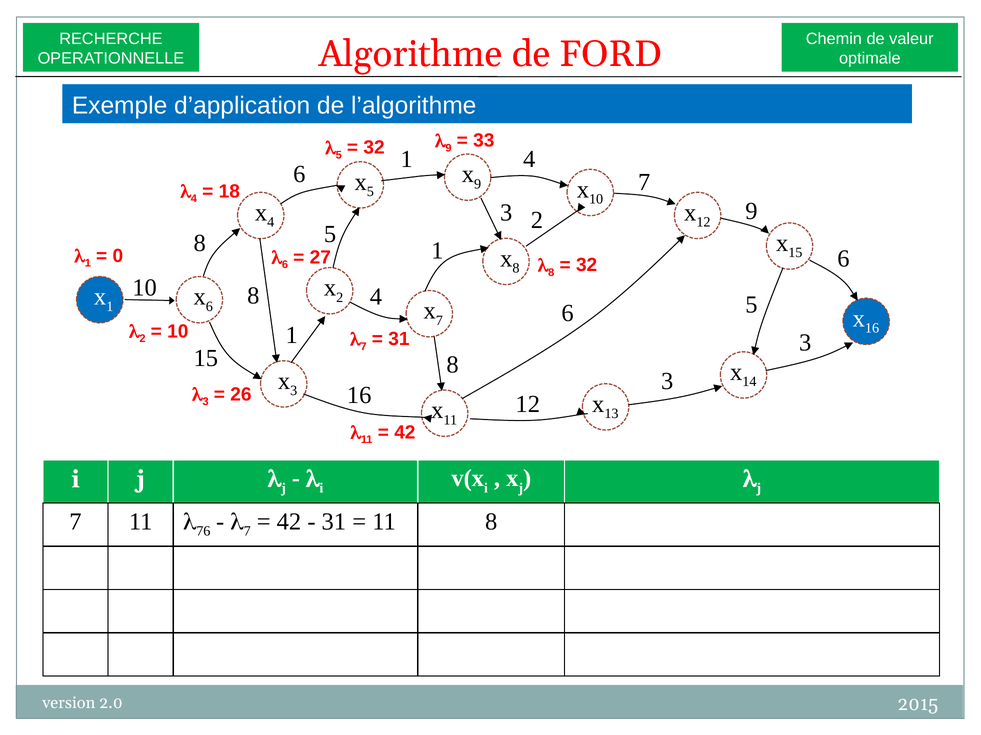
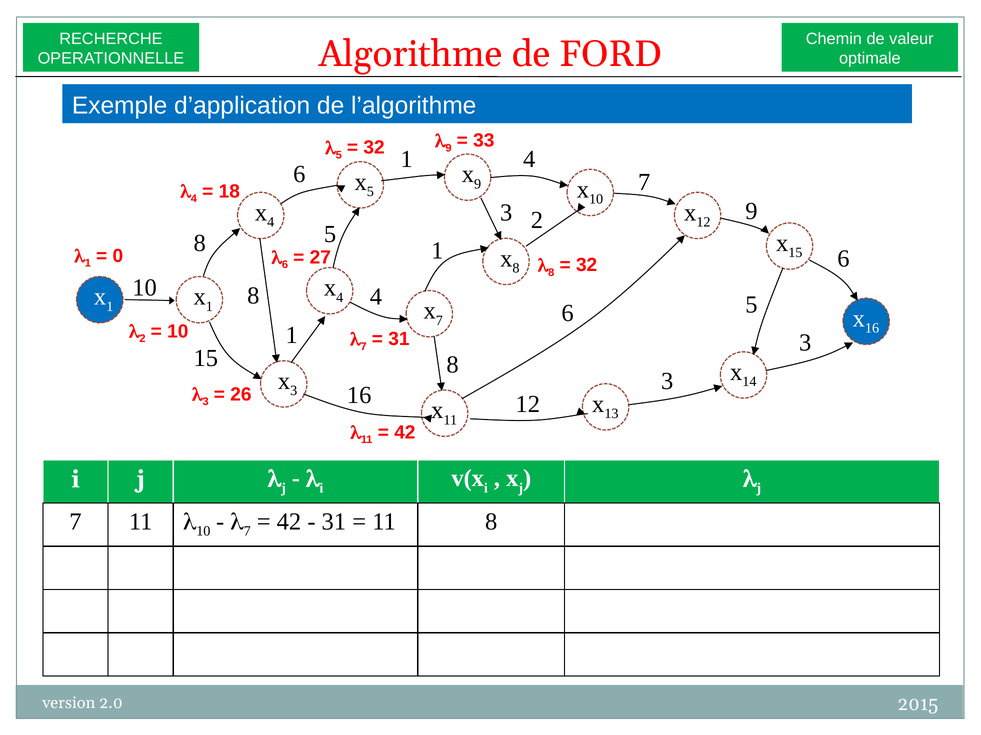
2 at (340, 298): 2 -> 4
6 at (209, 307): 6 -> 1
76 at (203, 532): 76 -> 10
